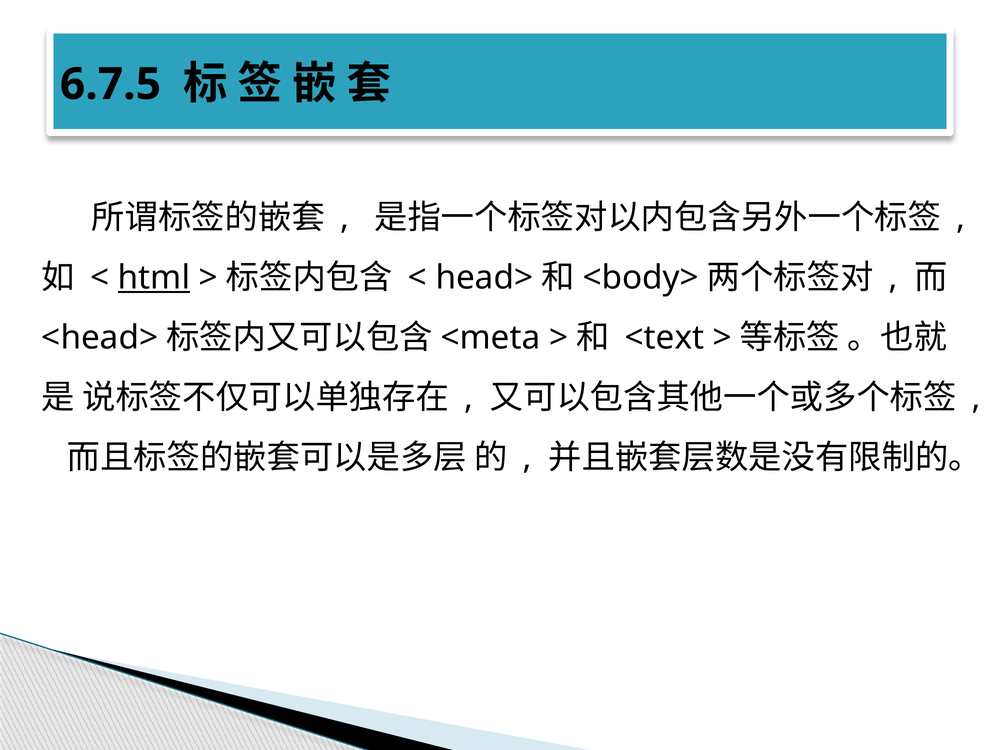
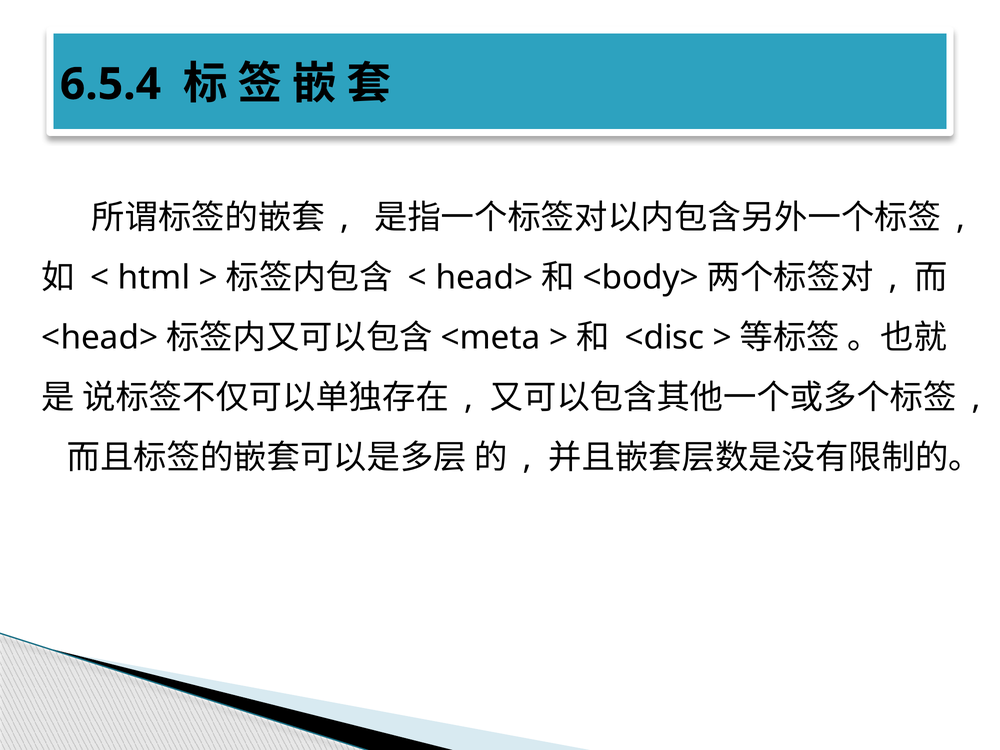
6.7.5: 6.7.5 -> 6.5.4
html underline: present -> none
<text: <text -> <disc
